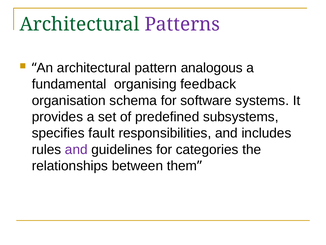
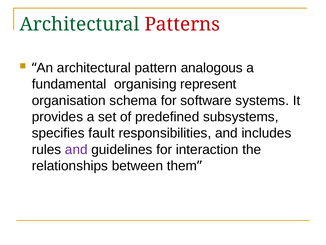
Patterns colour: purple -> red
feedback: feedback -> represent
categories: categories -> interaction
